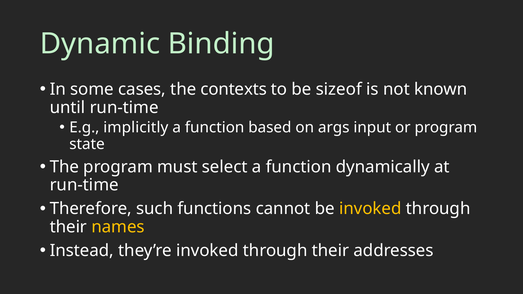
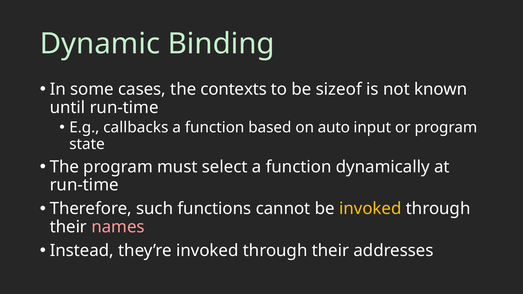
implicitly: implicitly -> callbacks
args: args -> auto
names colour: yellow -> pink
